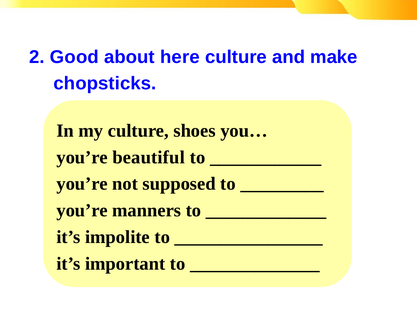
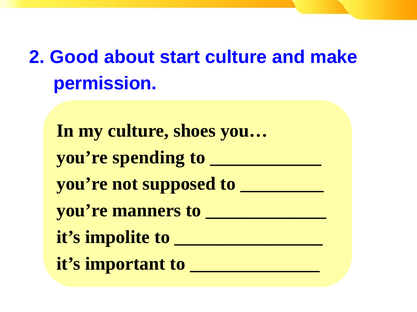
here: here -> start
chopsticks: chopsticks -> permission
beautiful: beautiful -> spending
